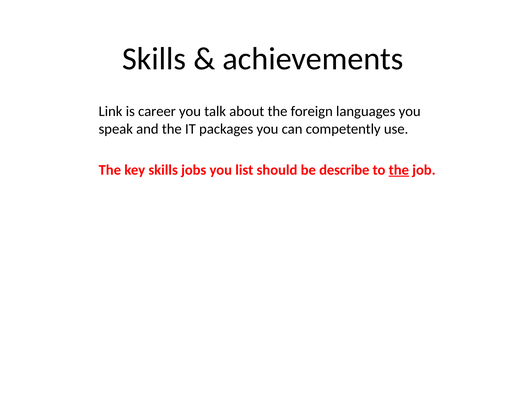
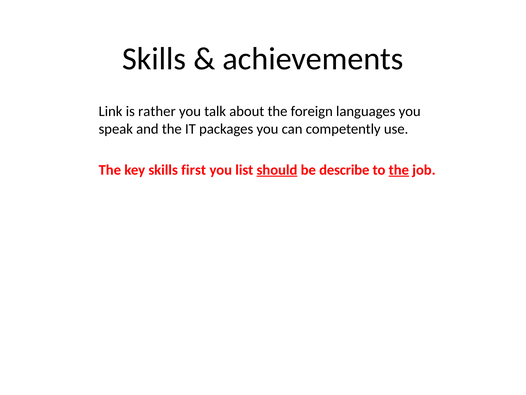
career: career -> rather
jobs: jobs -> first
should underline: none -> present
